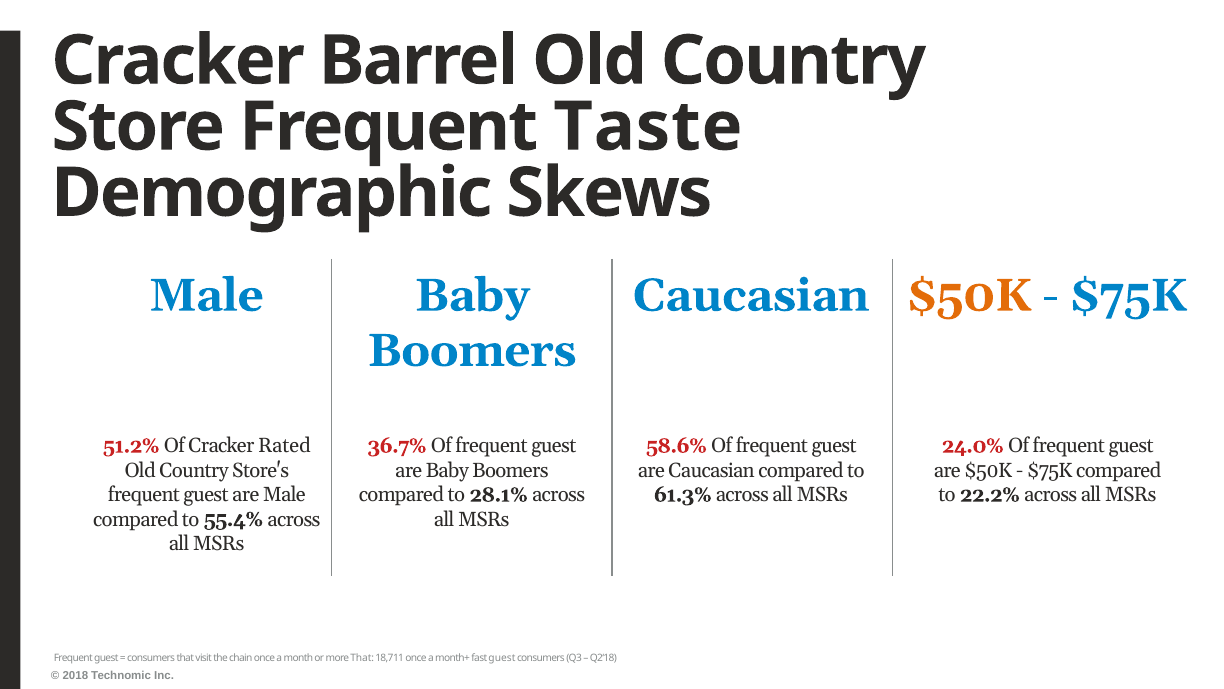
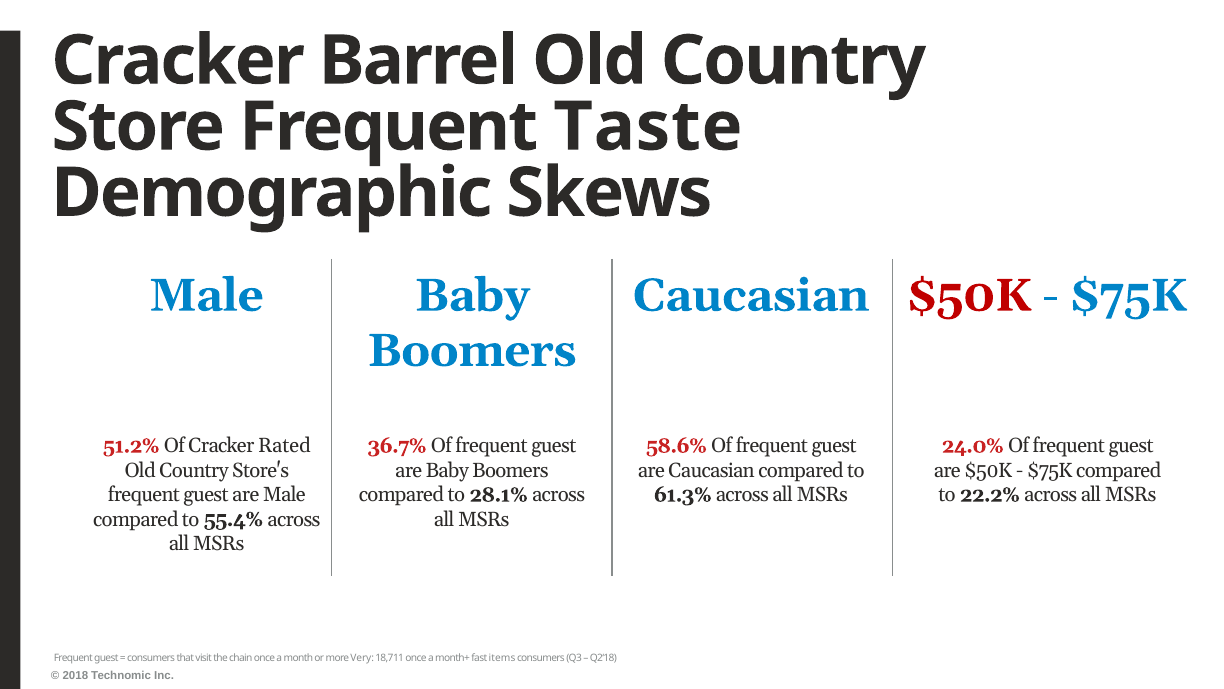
$50K at (970, 295) colour: orange -> red
more That: That -> Very
fast guest: guest -> items
